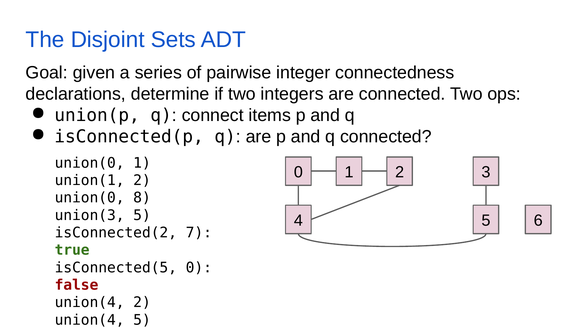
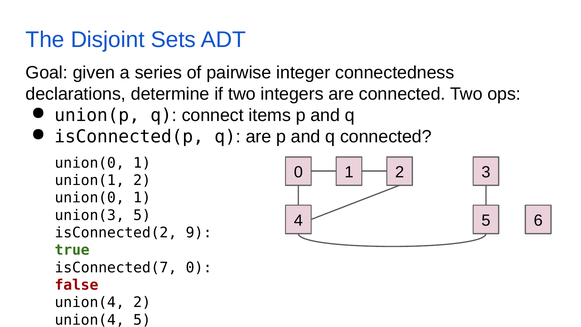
8 at (142, 198): 8 -> 1
7: 7 -> 9
isConnected(5: isConnected(5 -> isConnected(7
